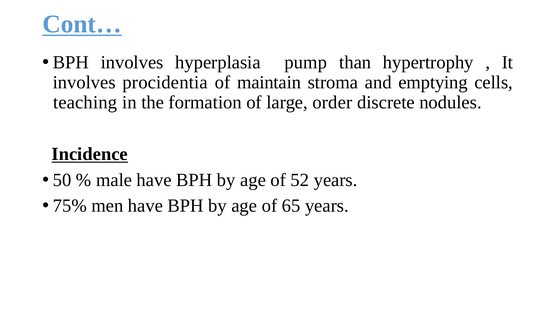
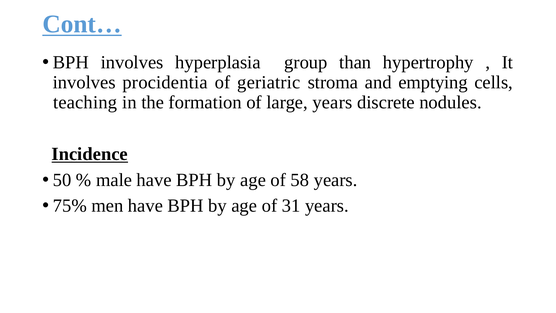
pump: pump -> group
maintain: maintain -> geriatric
large order: order -> years
52: 52 -> 58
65: 65 -> 31
